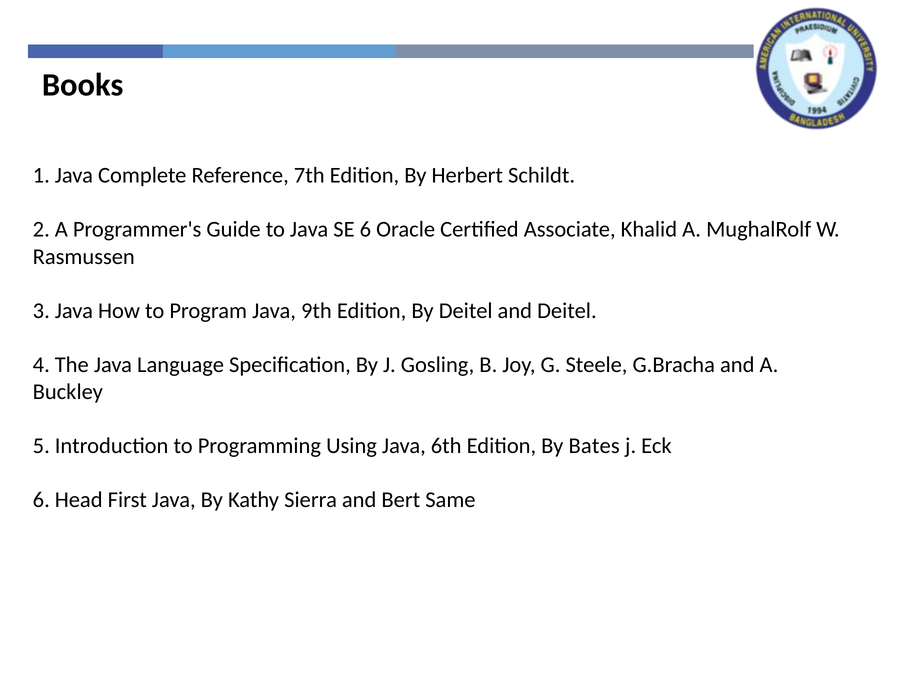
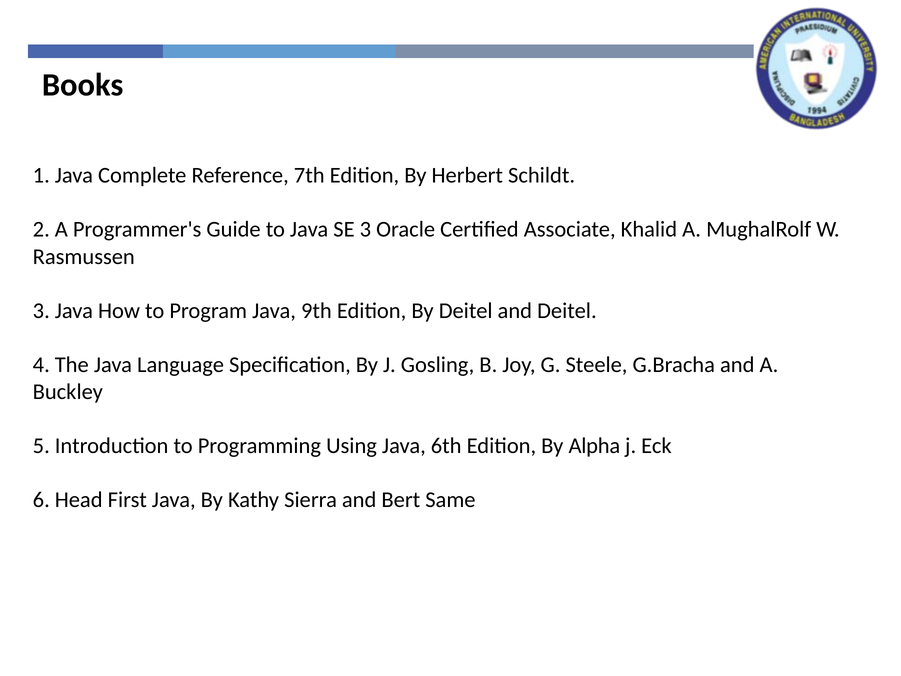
SE 6: 6 -> 3
Bates: Bates -> Alpha
